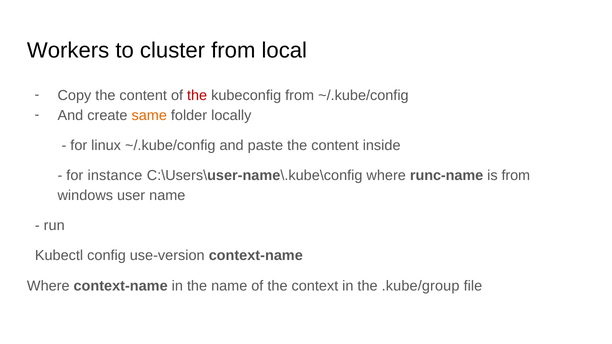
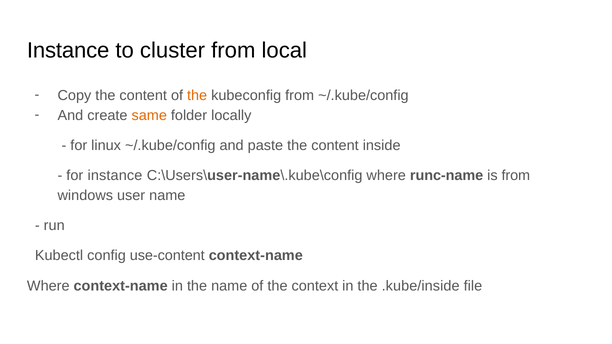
Workers at (68, 51): Workers -> Instance
the at (197, 96) colour: red -> orange
use-version: use-version -> use-content
.kube/group: .kube/group -> .kube/inside
